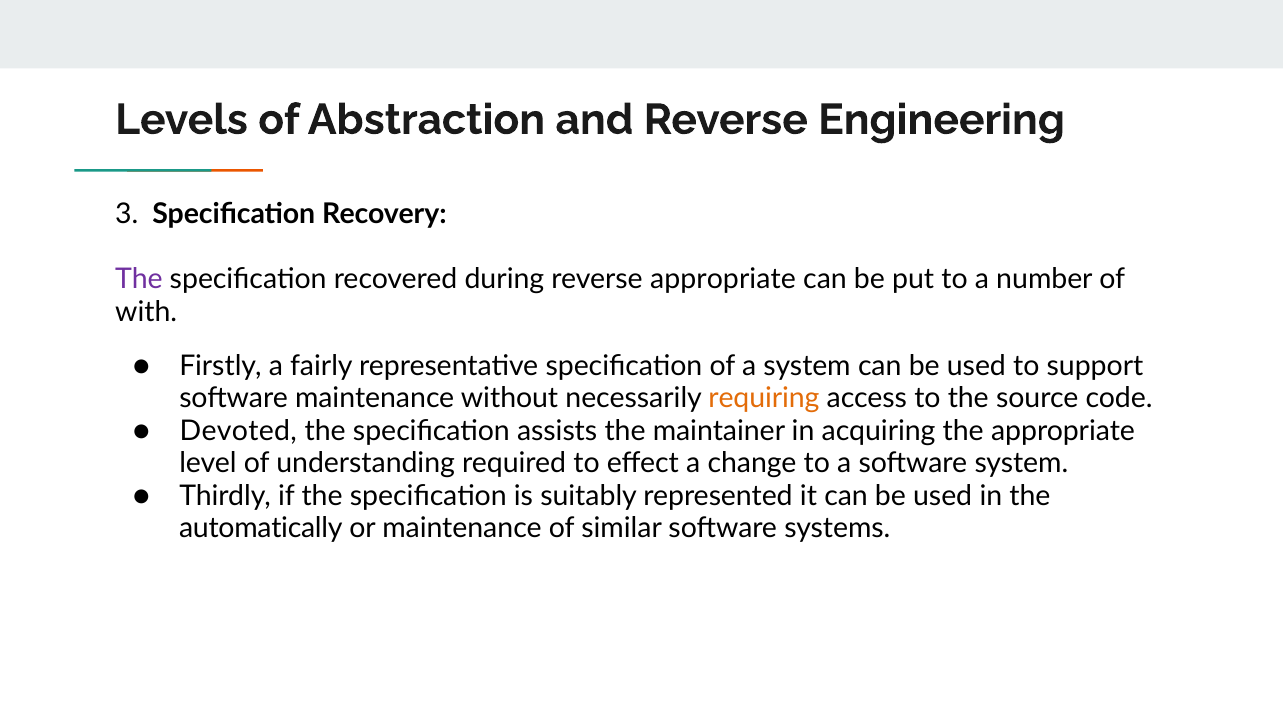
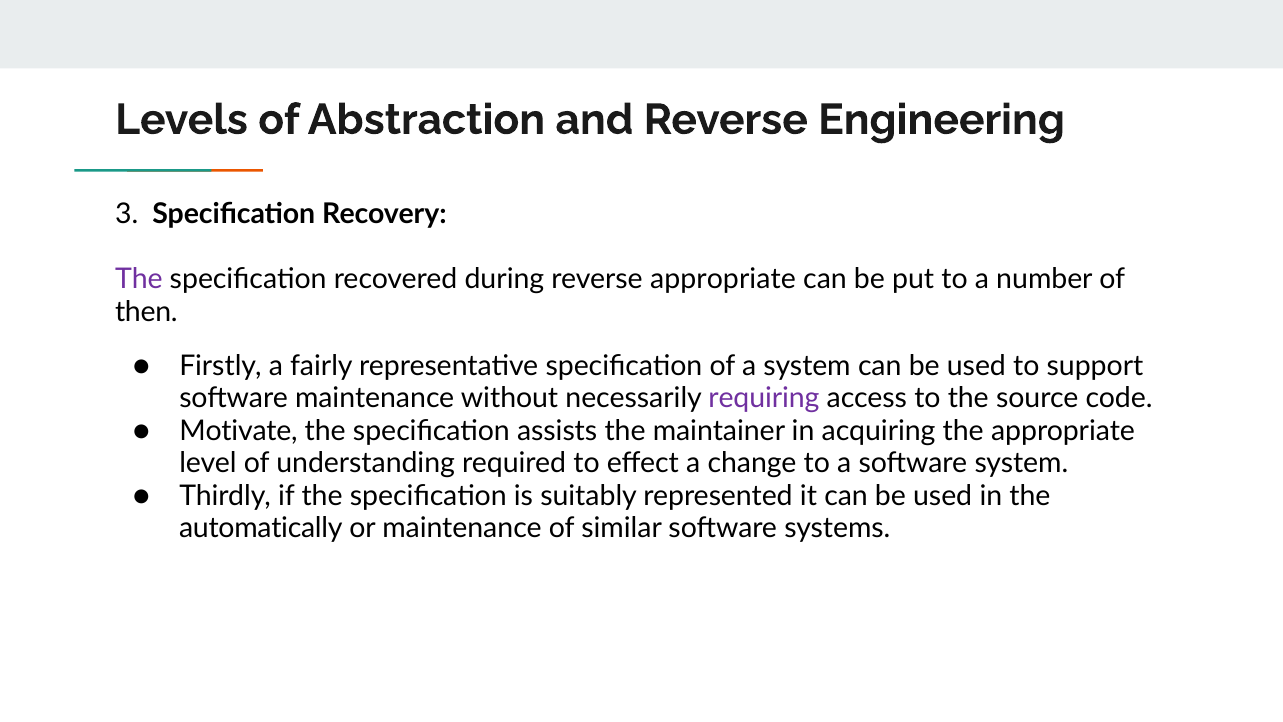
with: with -> then
requiring colour: orange -> purple
Devoted: Devoted -> Motivate
